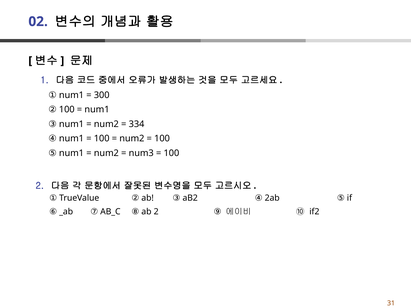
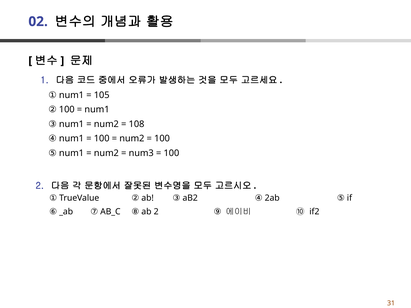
300: 300 -> 105
334: 334 -> 108
